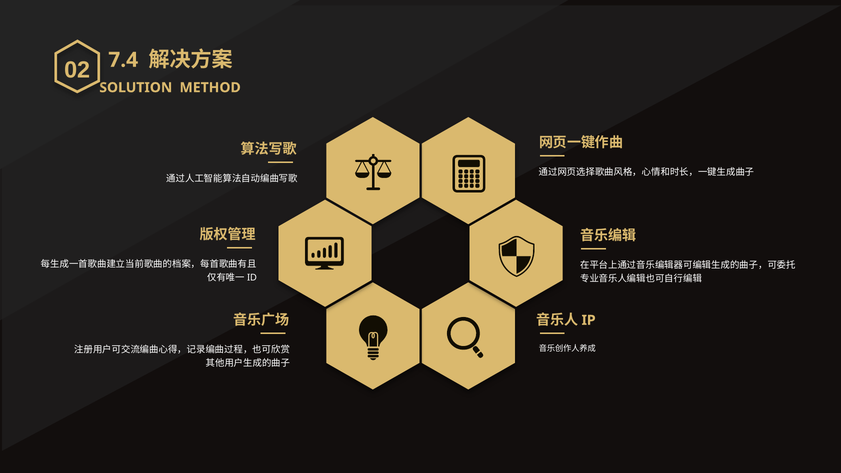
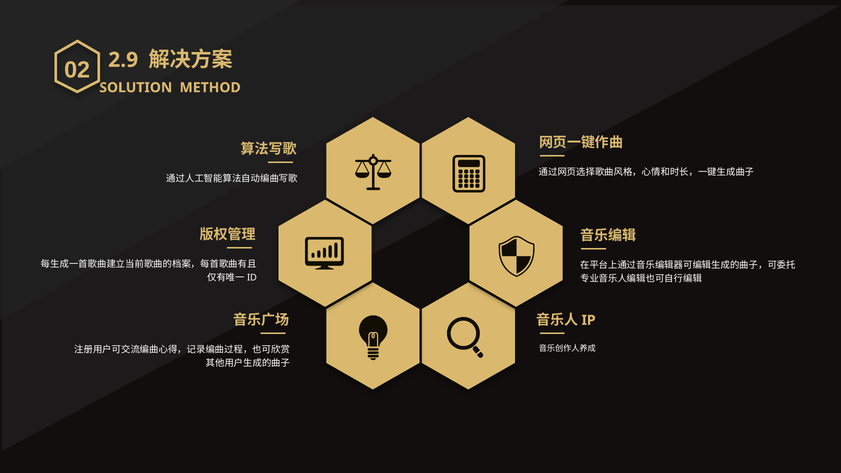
7.4: 7.4 -> 2.9
